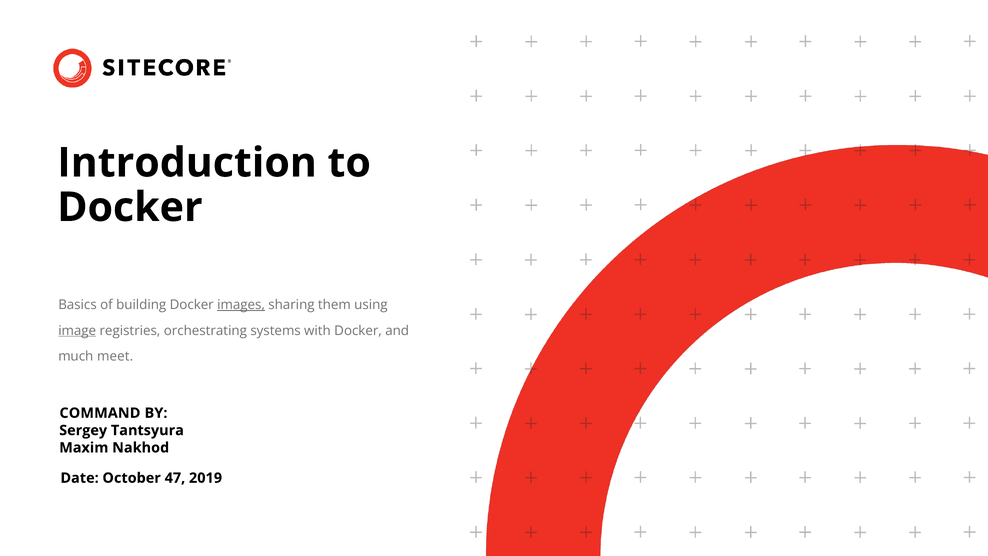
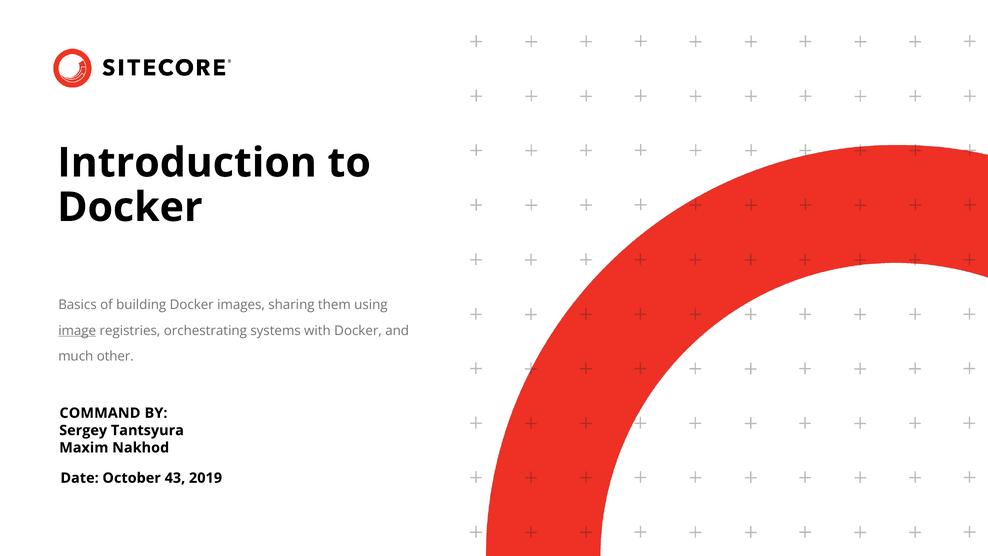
images underline: present -> none
meet: meet -> other
47: 47 -> 43
